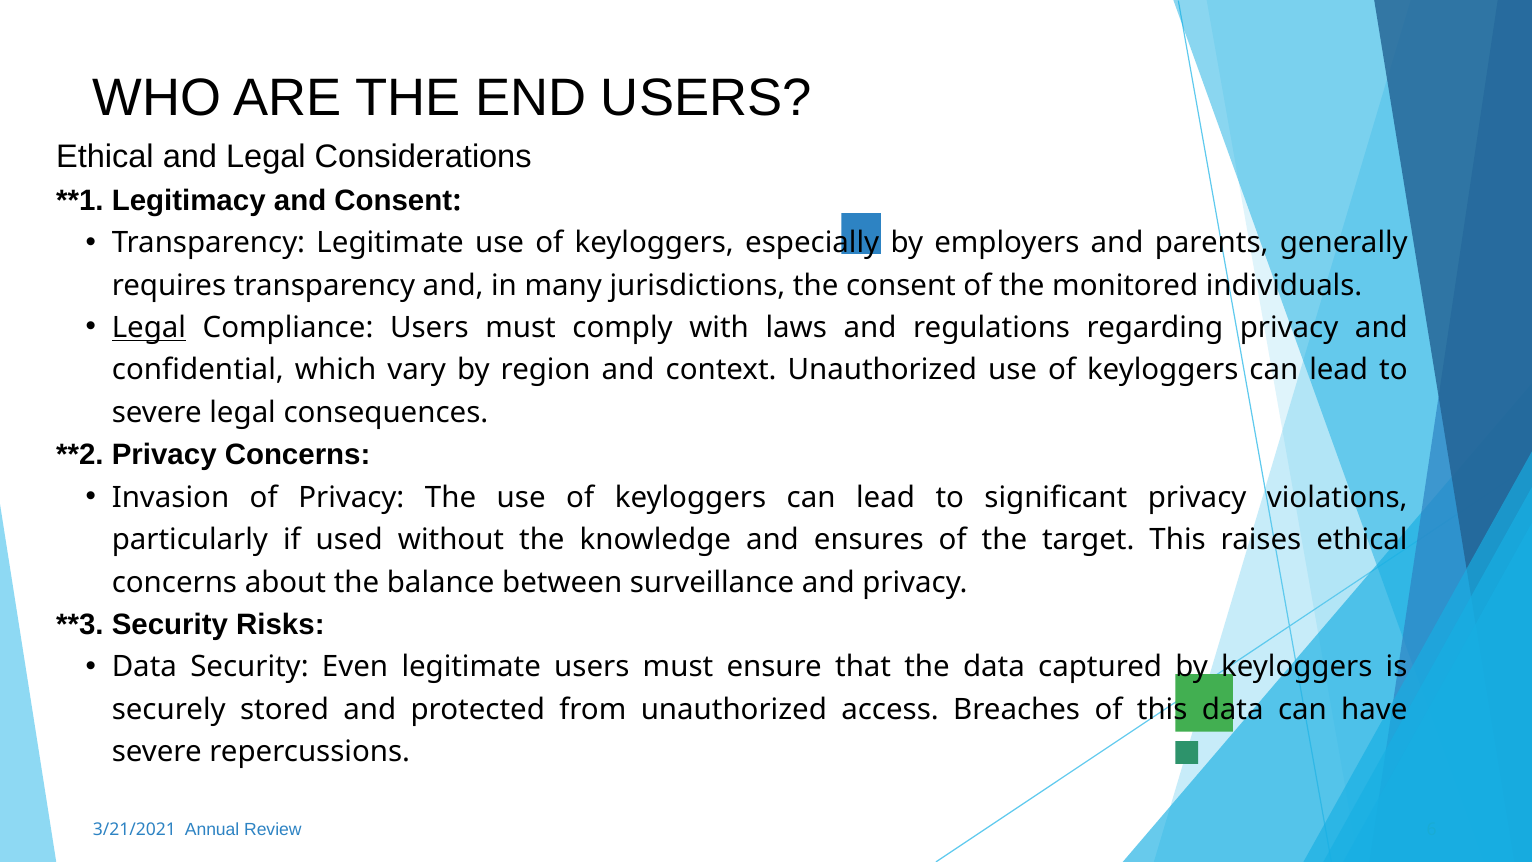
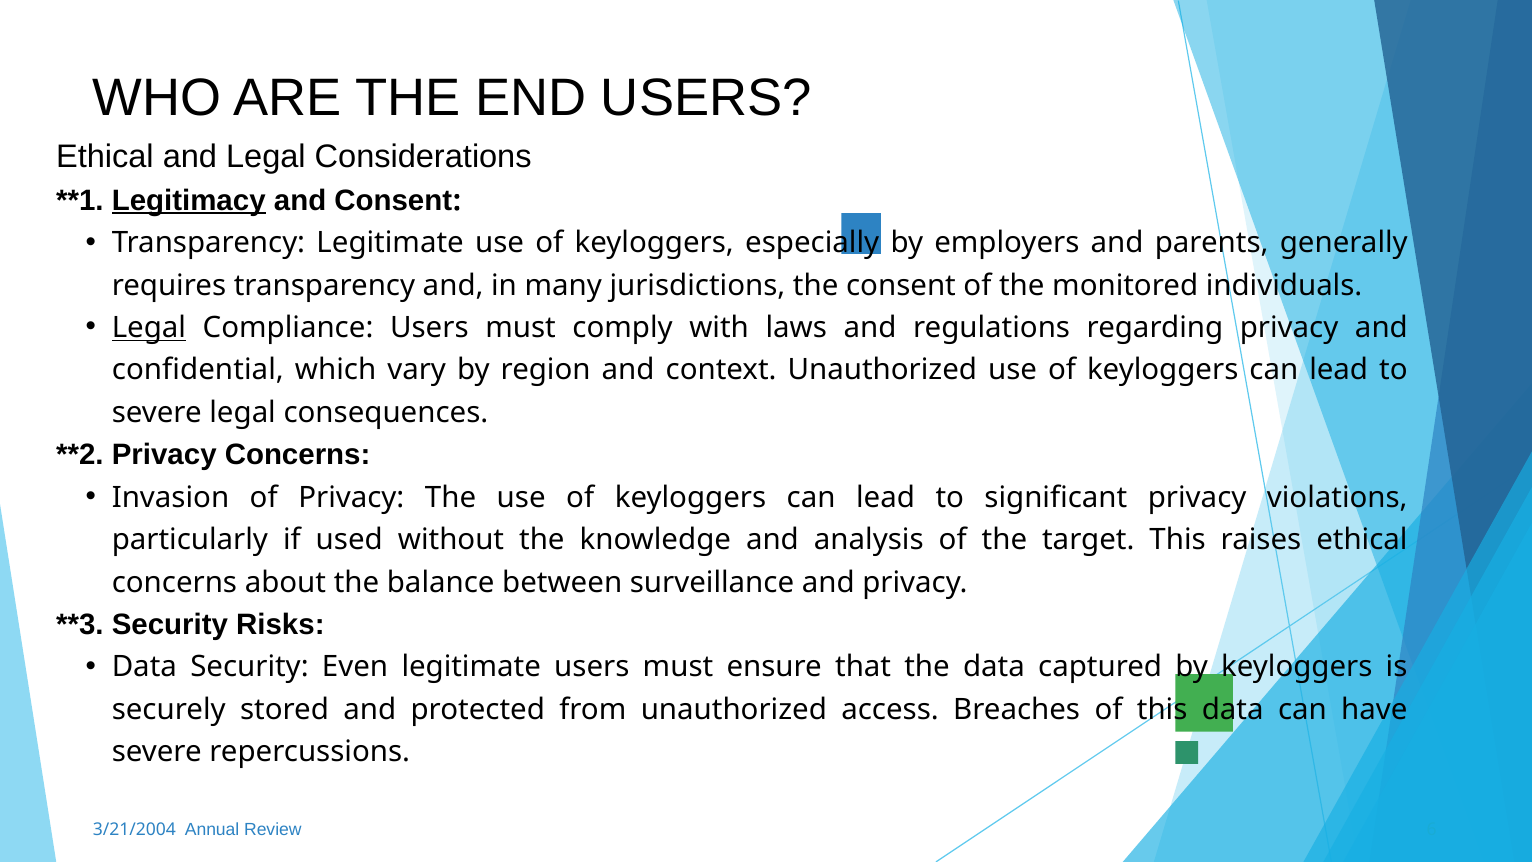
Legitimacy underline: none -> present
ensures: ensures -> analysis
3/21/2021: 3/21/2021 -> 3/21/2004
